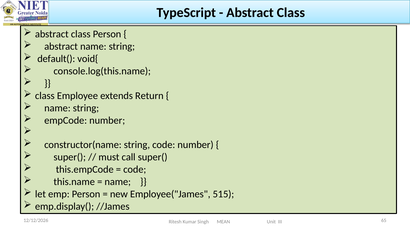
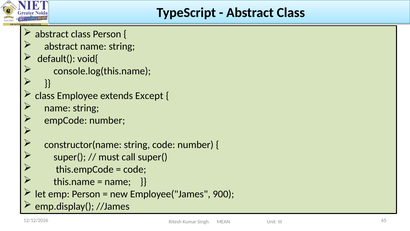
Return: Return -> Except
515: 515 -> 900
